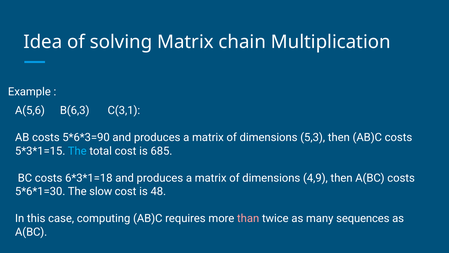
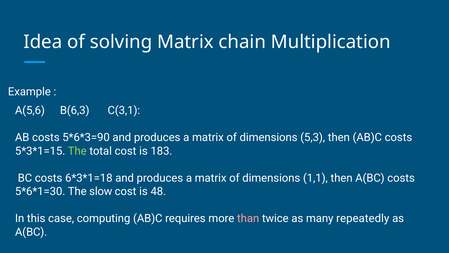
The at (77, 151) colour: light blue -> light green
685: 685 -> 183
4,9: 4,9 -> 1,1
sequences: sequences -> repeatedly
